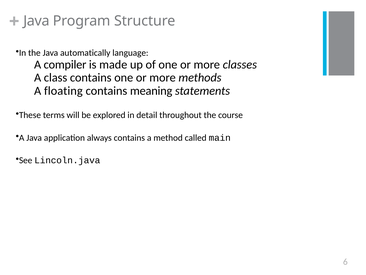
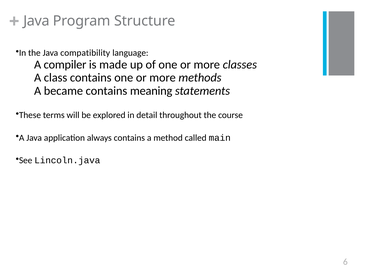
automatically: automatically -> compatibility
floating: floating -> became
